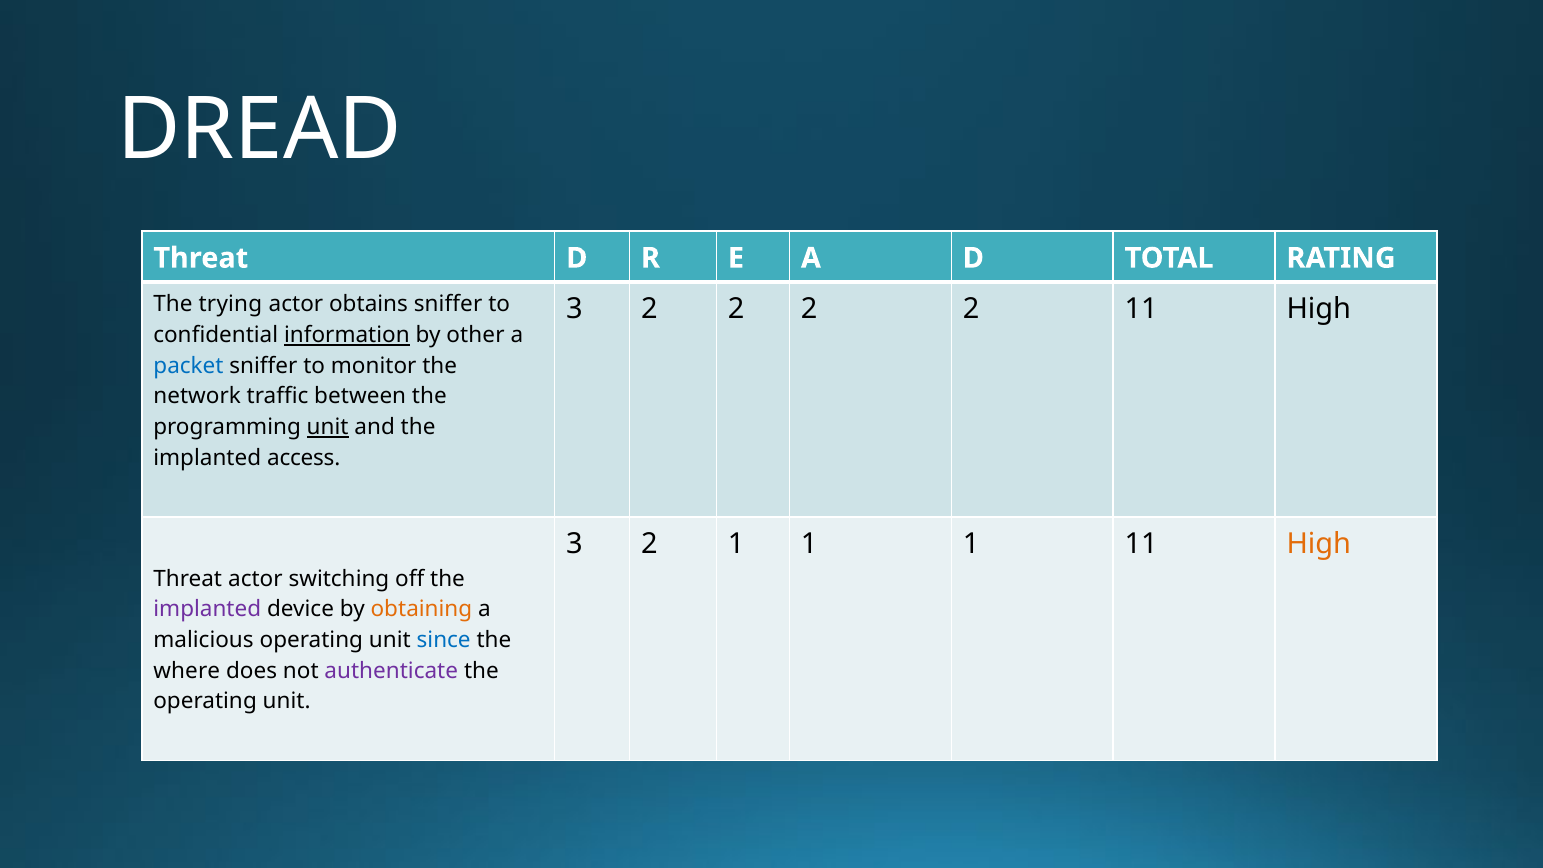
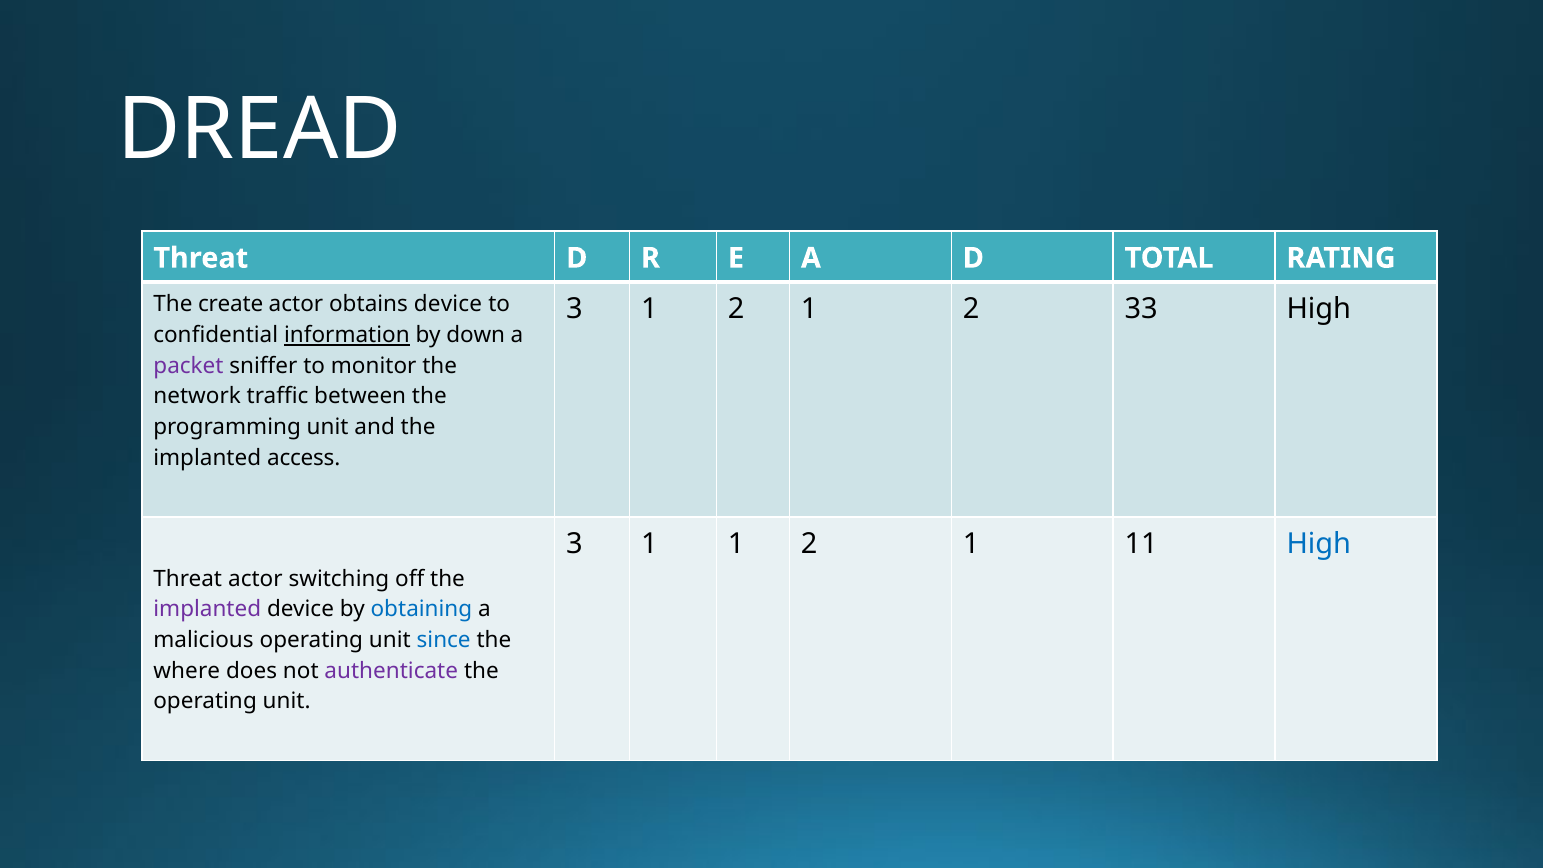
trying: trying -> create
obtains sniffer: sniffer -> device
2 at (649, 309): 2 -> 1
2 at (809, 309): 2 -> 1
2 11: 11 -> 33
other: other -> down
packet colour: blue -> purple
unit at (328, 427) underline: present -> none
2 at (649, 544): 2 -> 1
1 at (809, 544): 1 -> 2
High at (1319, 544) colour: orange -> blue
obtaining colour: orange -> blue
